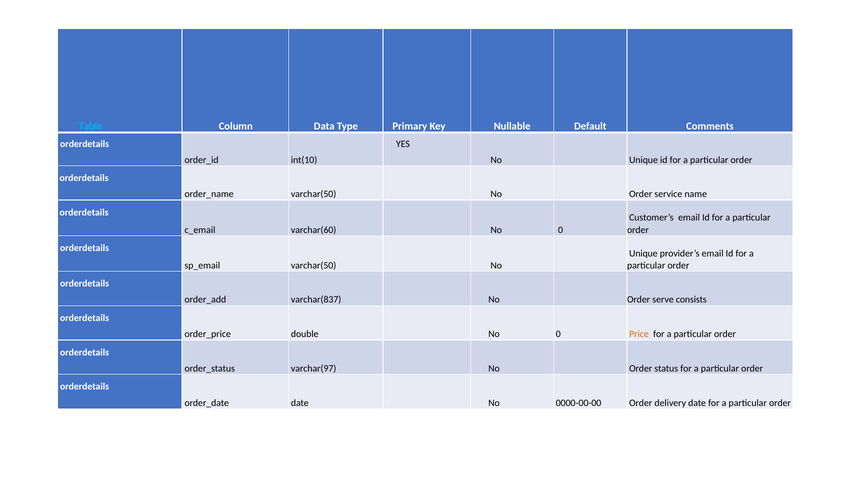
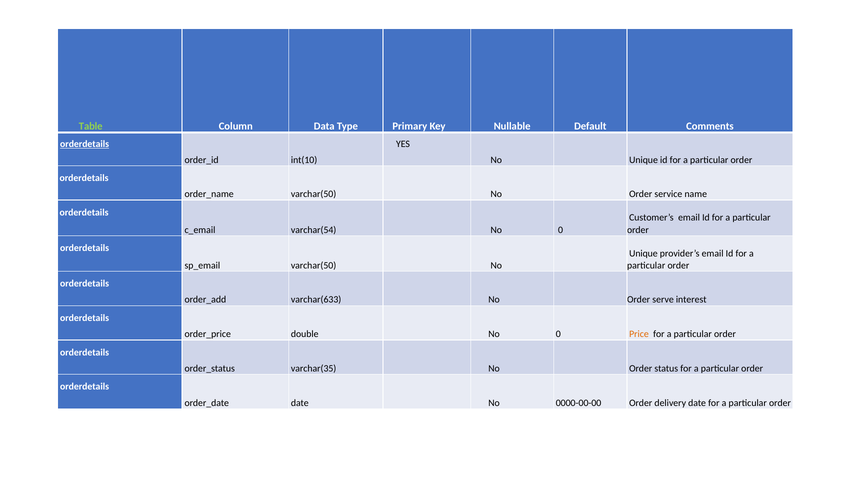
Table colour: light blue -> light green
orderdetails at (85, 144) underline: none -> present
varchar(60: varchar(60 -> varchar(54
varchar(837: varchar(837 -> varchar(633
consists: consists -> interest
varchar(97: varchar(97 -> varchar(35
